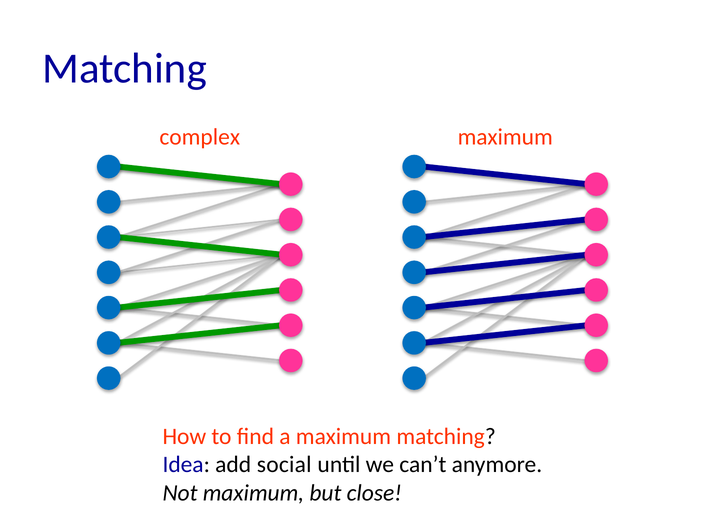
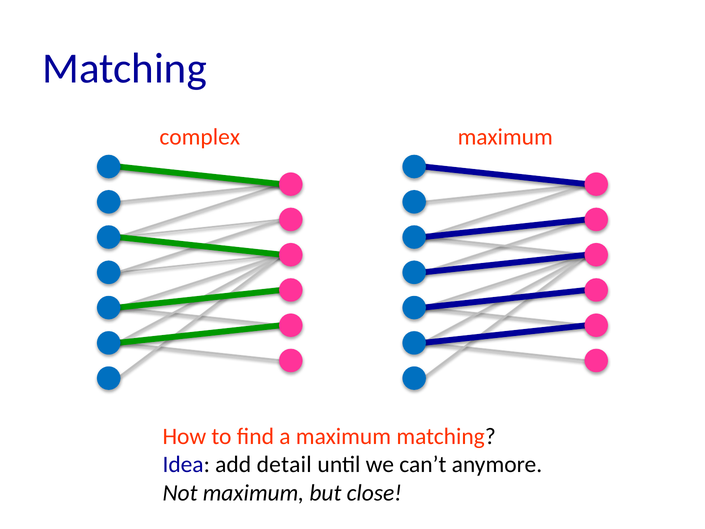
social: social -> detail
